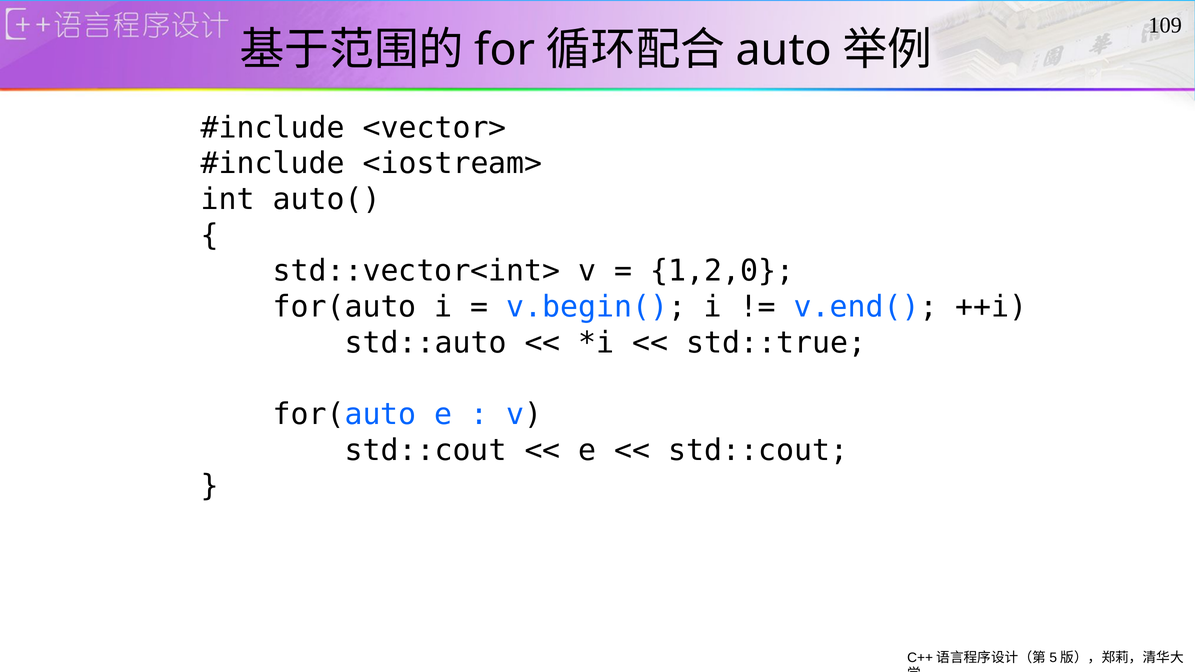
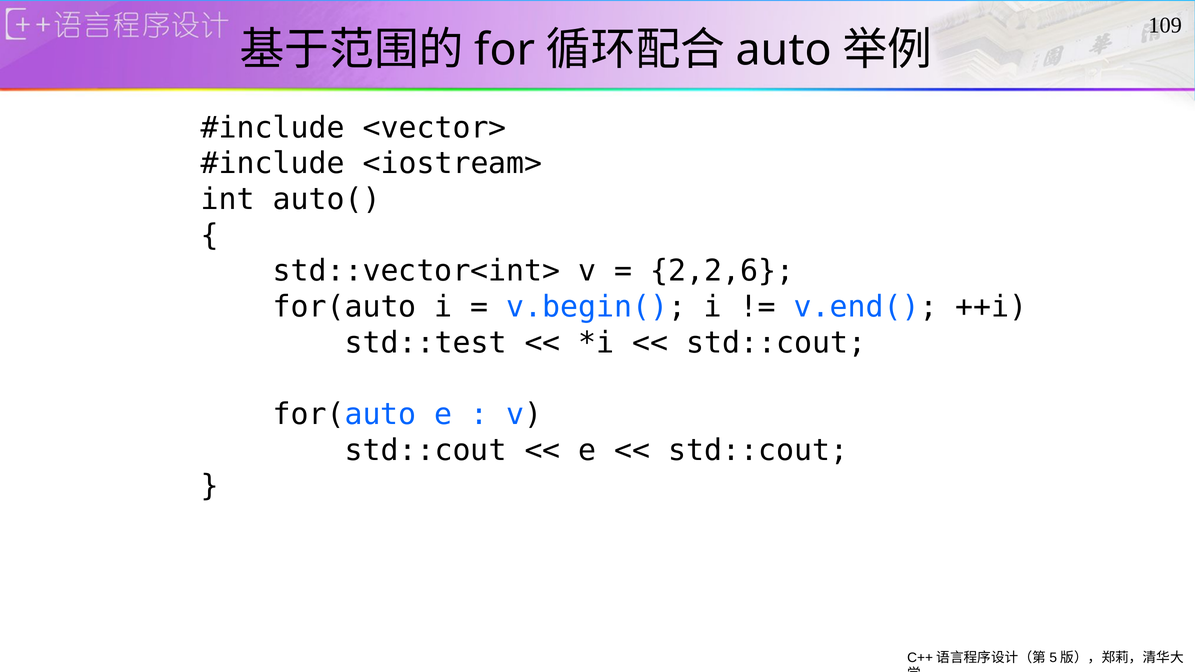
1,2,0: 1,2,0 -> 2,2,6
std::auto: std::auto -> std::test
std::true at (776, 343): std::true -> std::cout
